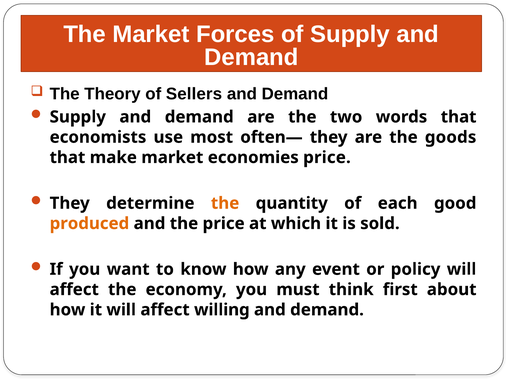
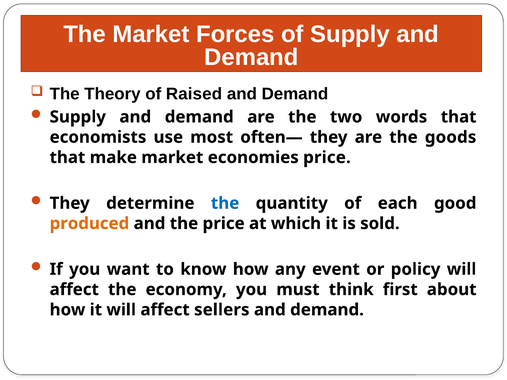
Sellers: Sellers -> Raised
the at (225, 203) colour: orange -> blue
willing: willing -> sellers
